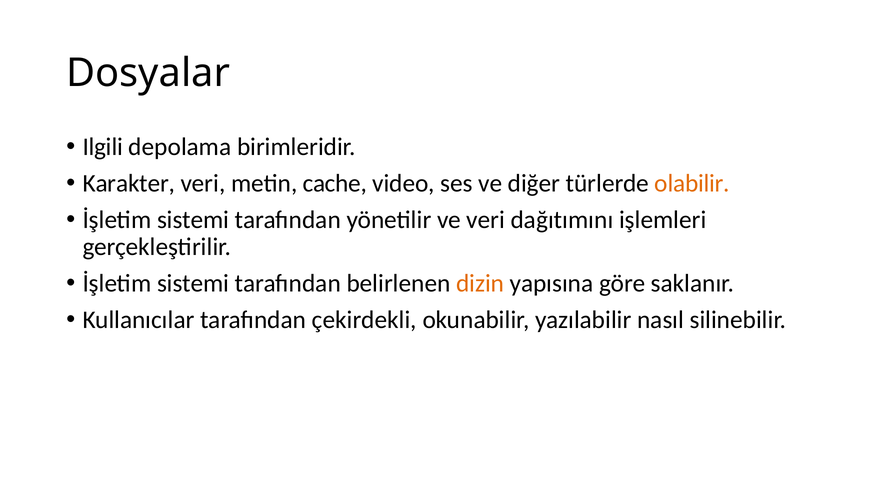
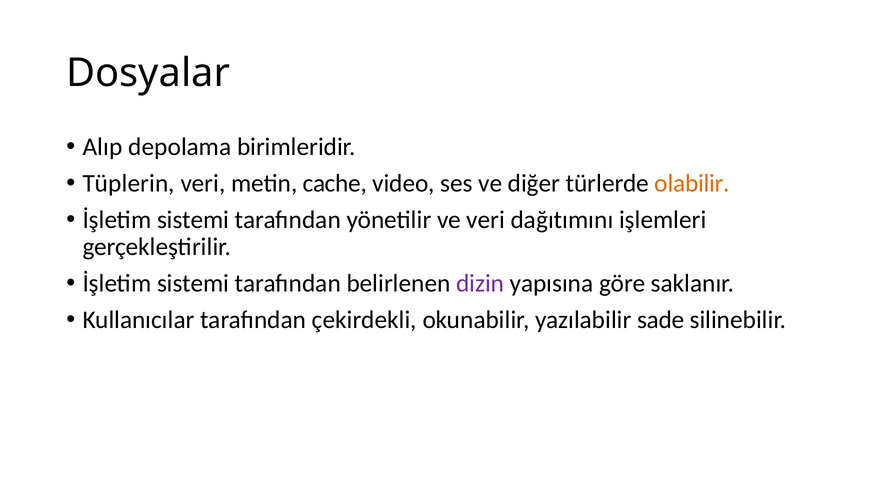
Ilgili: Ilgili -> Alıp
Karakter: Karakter -> Tüplerin
dizin colour: orange -> purple
nasıl: nasıl -> sade
